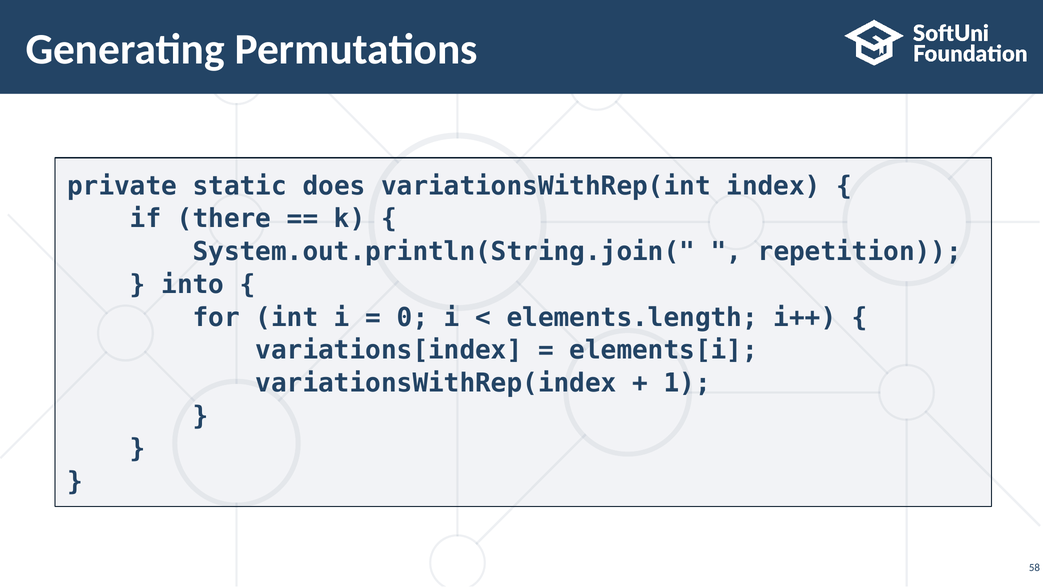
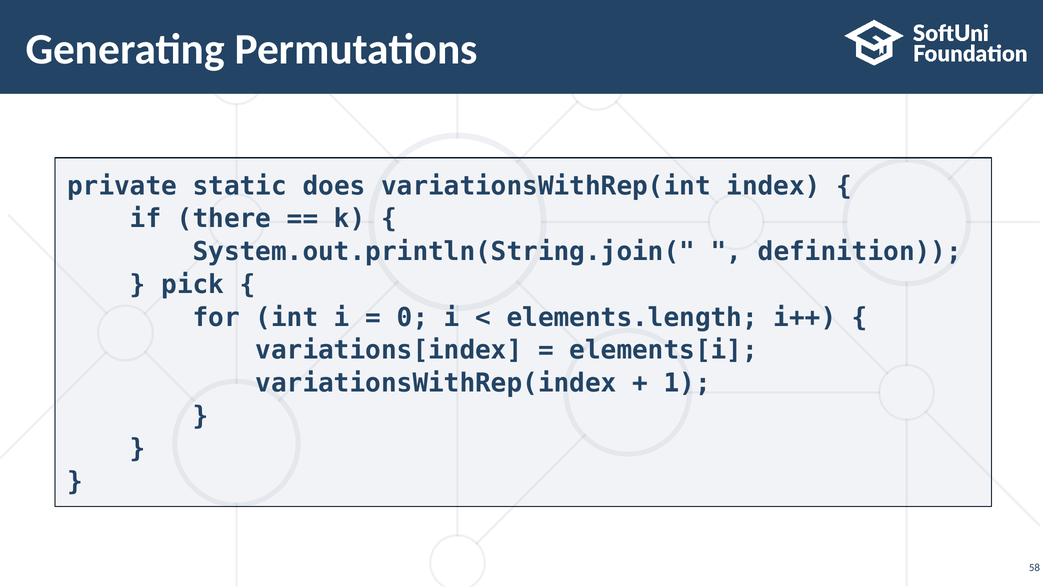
repetition: repetition -> definition
into: into -> pick
